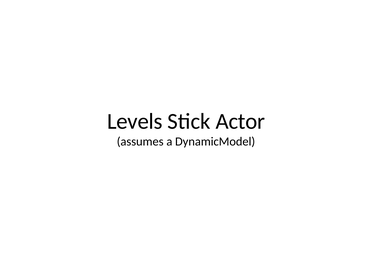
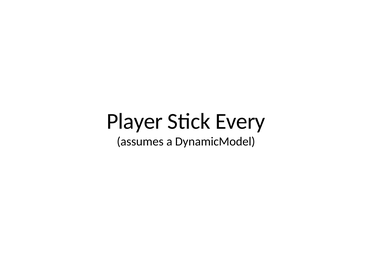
Levels: Levels -> Player
Actor: Actor -> Every
